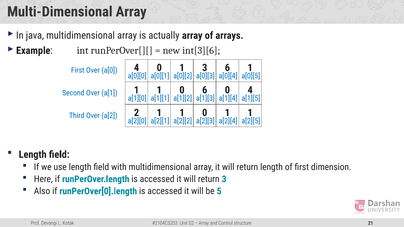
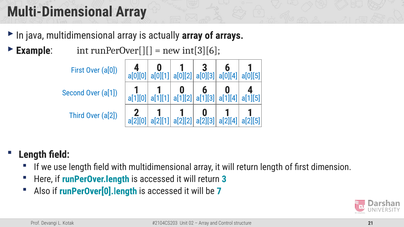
5: 5 -> 7
